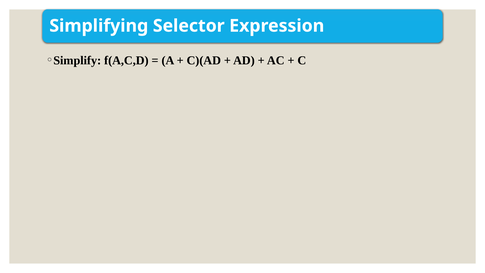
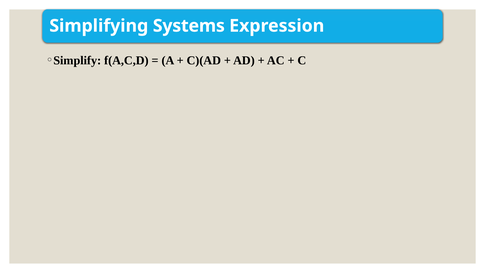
Selector: Selector -> Systems
